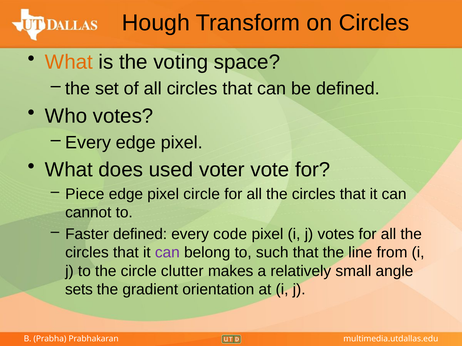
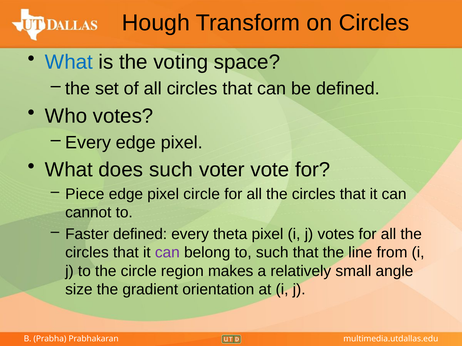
What at (69, 62) colour: orange -> blue
does used: used -> such
code: code -> theta
clutter: clutter -> region
sets: sets -> size
